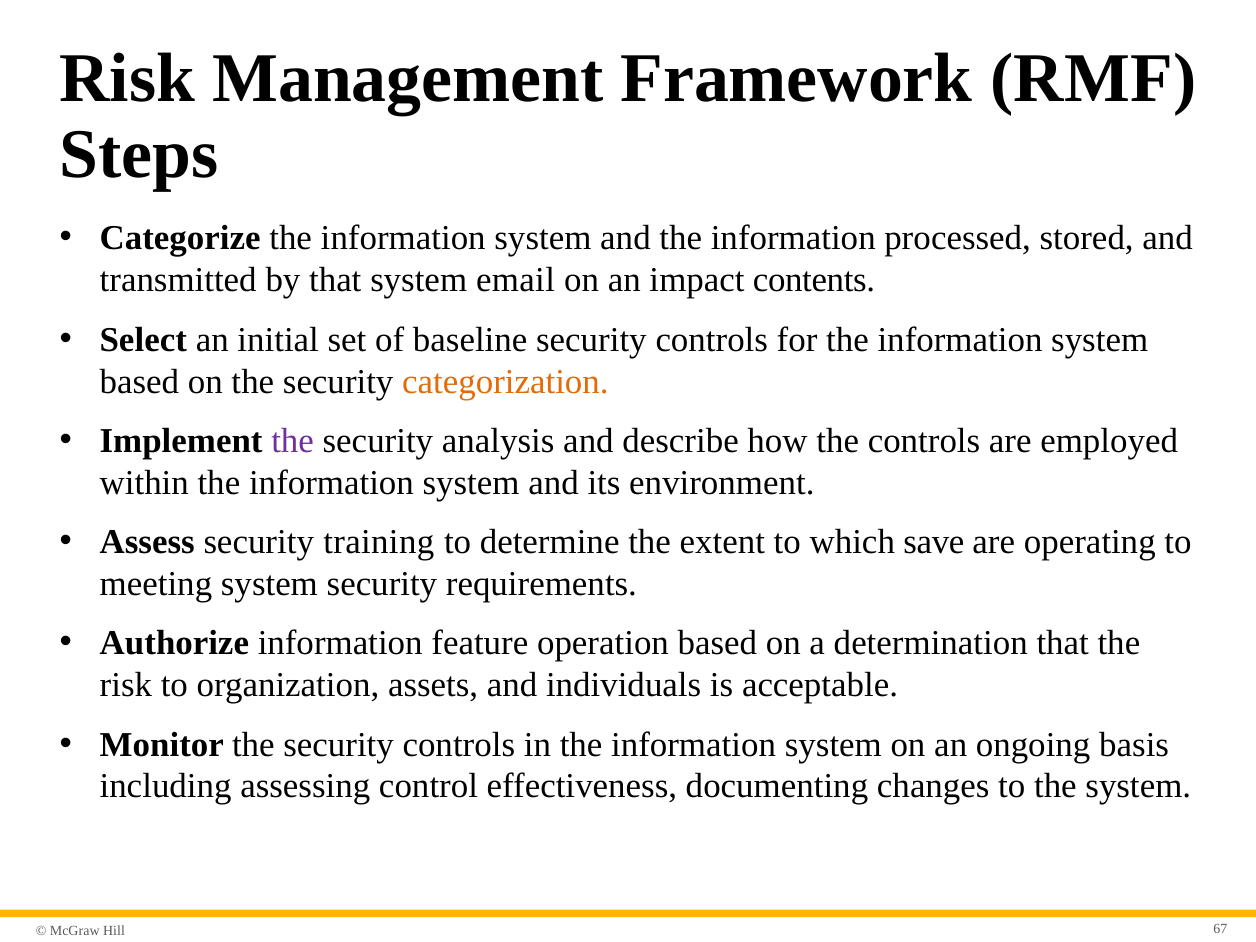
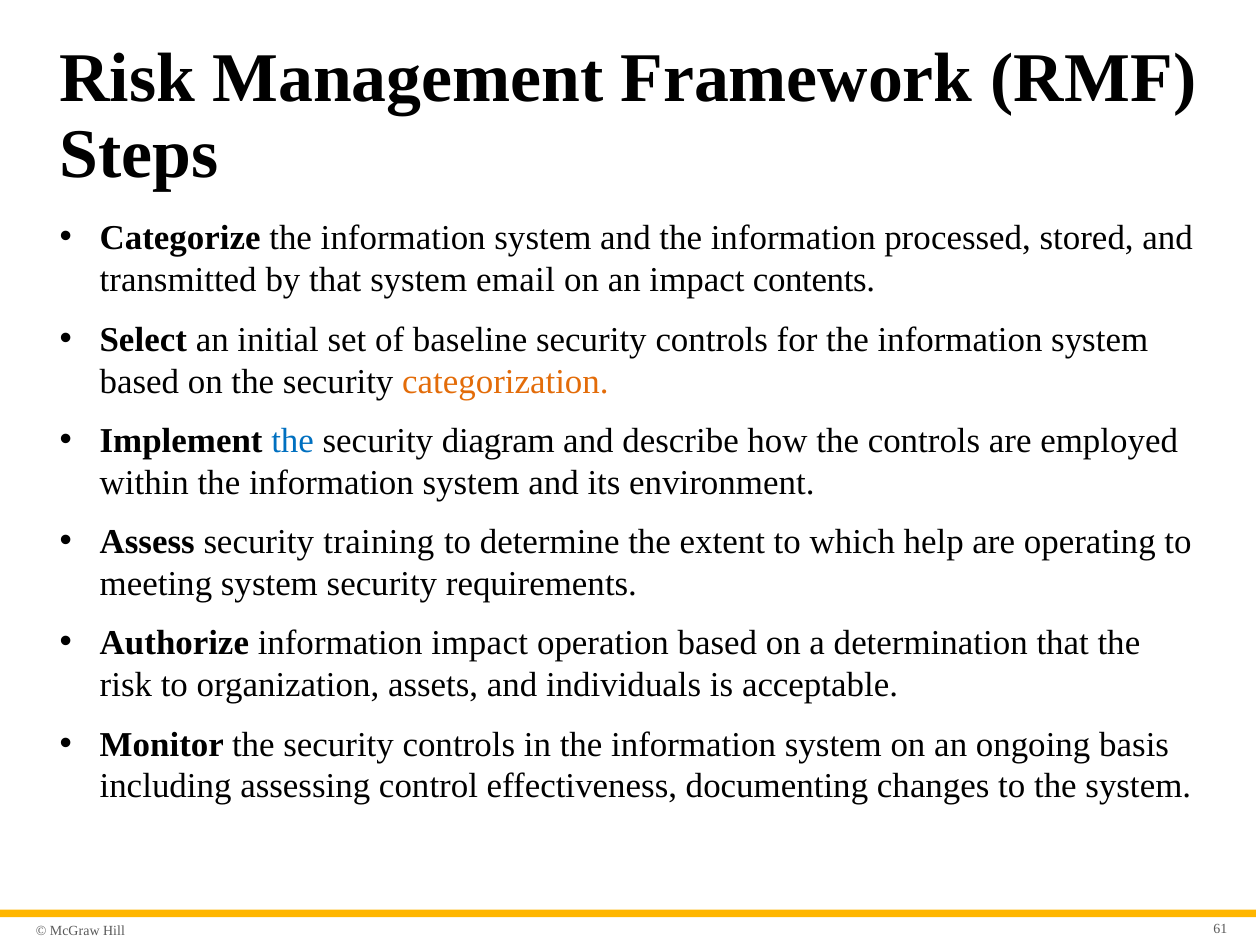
the at (293, 441) colour: purple -> blue
analysis: analysis -> diagram
save: save -> help
information feature: feature -> impact
67: 67 -> 61
